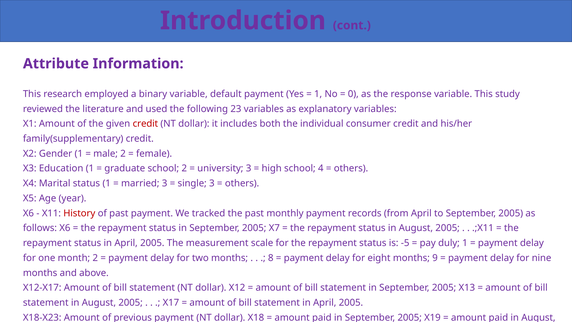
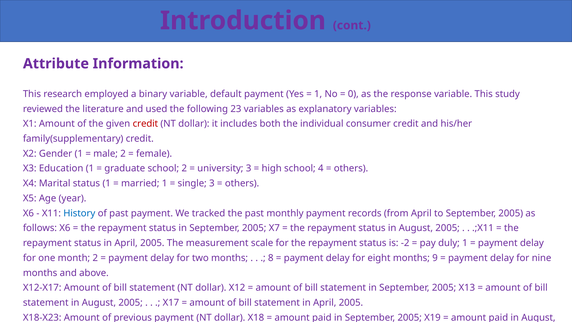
married 3: 3 -> 1
History colour: red -> blue
-5: -5 -> -2
